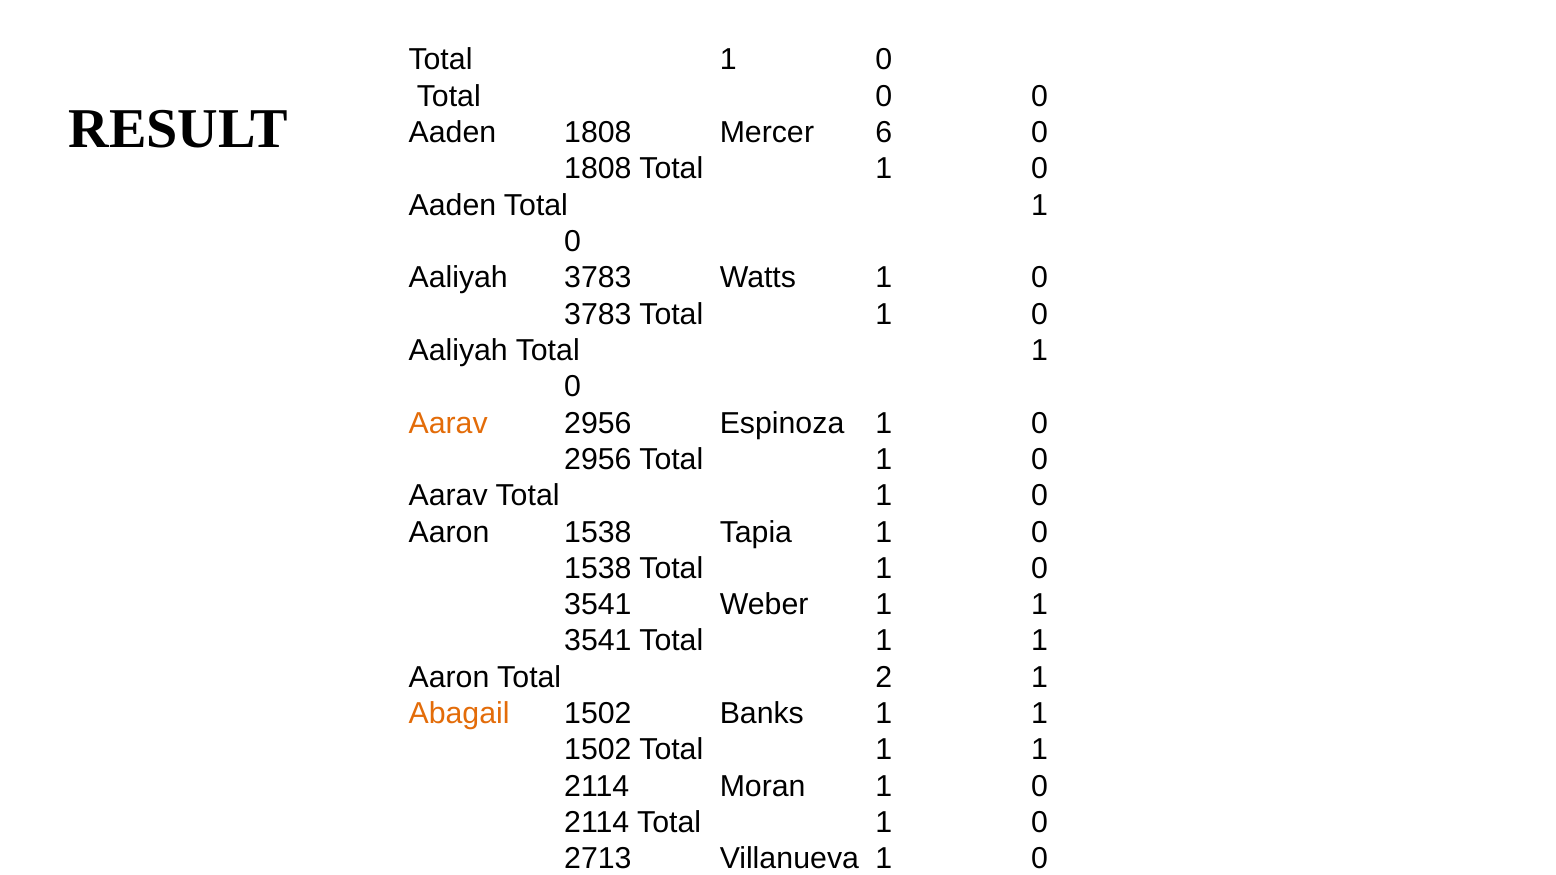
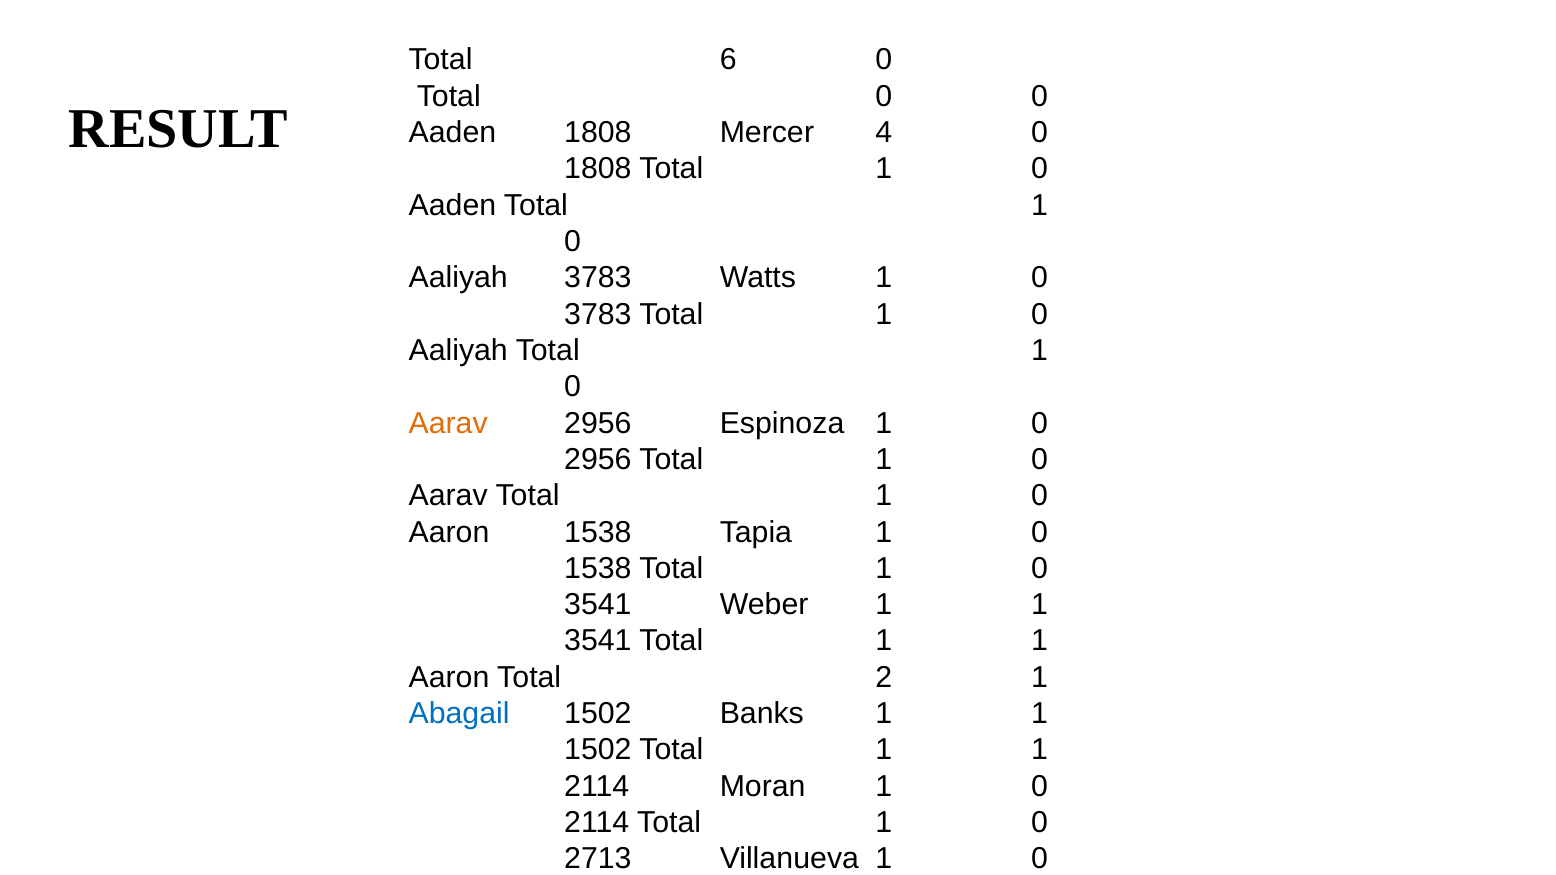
1 at (728, 60): 1 -> 6
6: 6 -> 4
Abagail colour: orange -> blue
